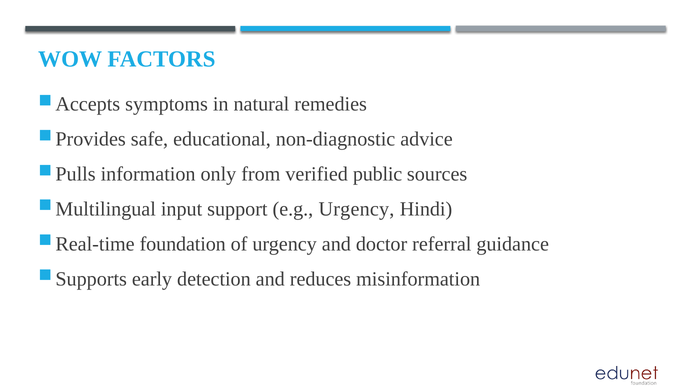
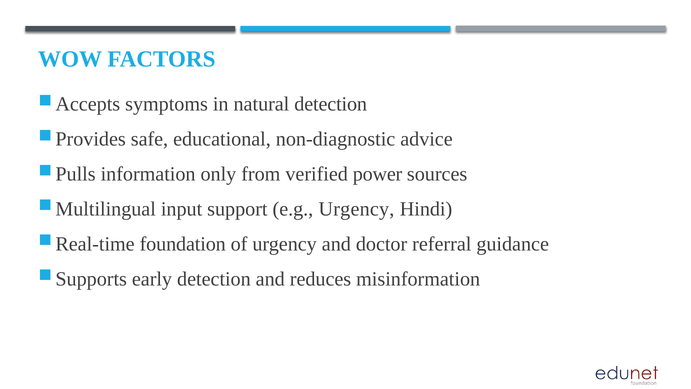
natural remedies: remedies -> detection
public: public -> power
